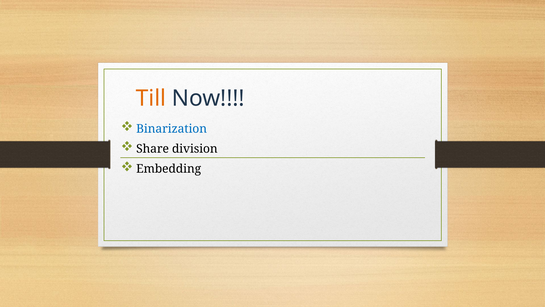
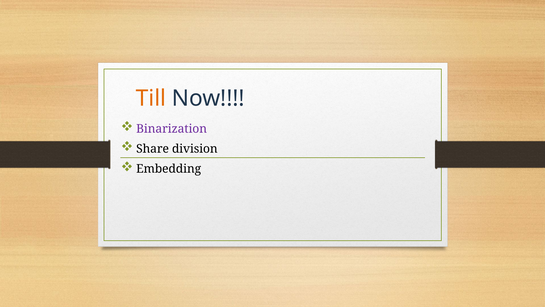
Binarization colour: blue -> purple
